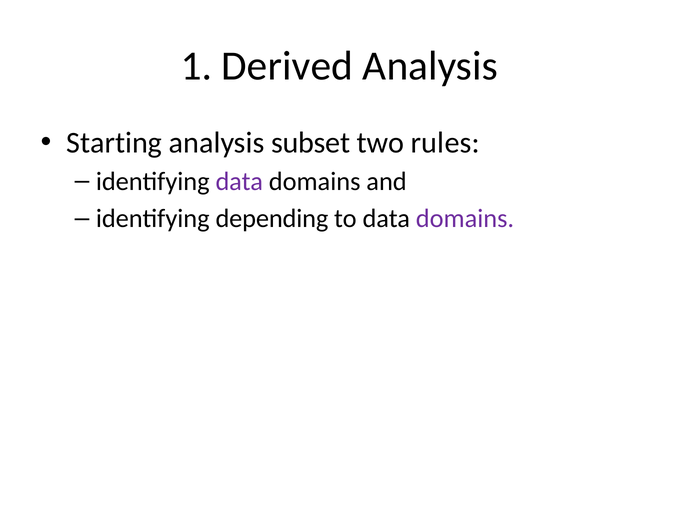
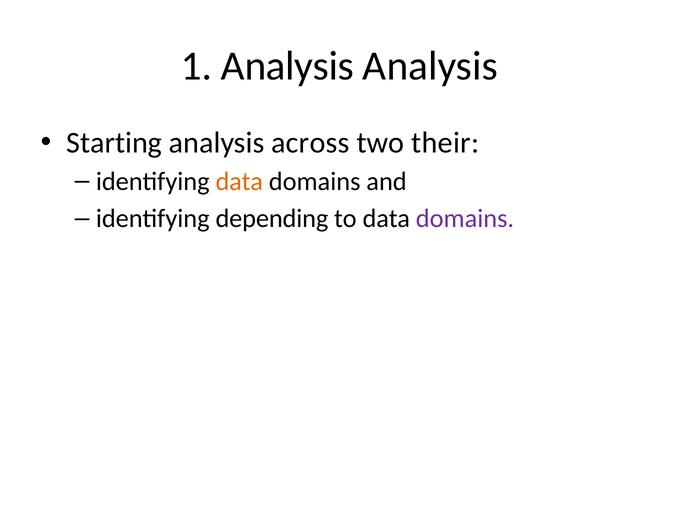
1 Derived: Derived -> Analysis
subset: subset -> across
rules: rules -> their
data at (239, 181) colour: purple -> orange
